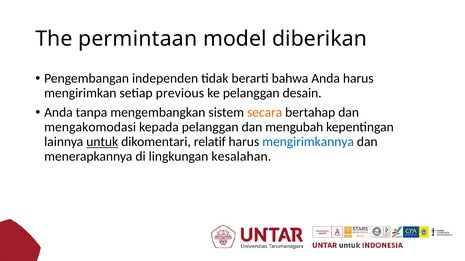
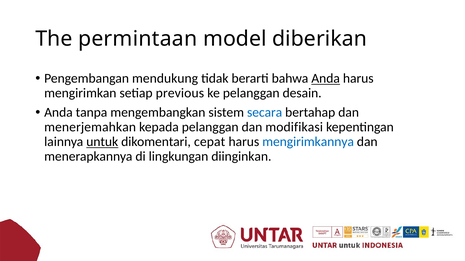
independen: independen -> mendukung
Anda at (326, 79) underline: none -> present
secara colour: orange -> blue
mengakomodasi: mengakomodasi -> menerjemahkan
mengubah: mengubah -> modifikasi
relatif: relatif -> cepat
kesalahan: kesalahan -> diinginkan
